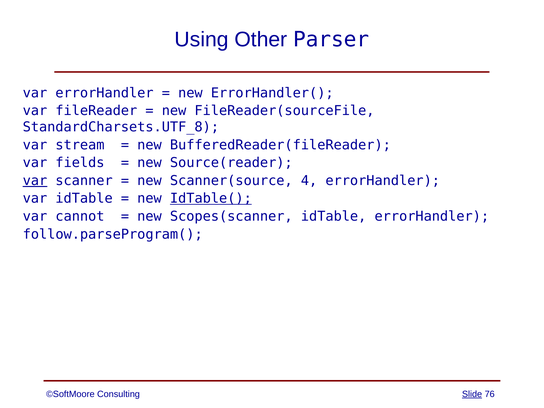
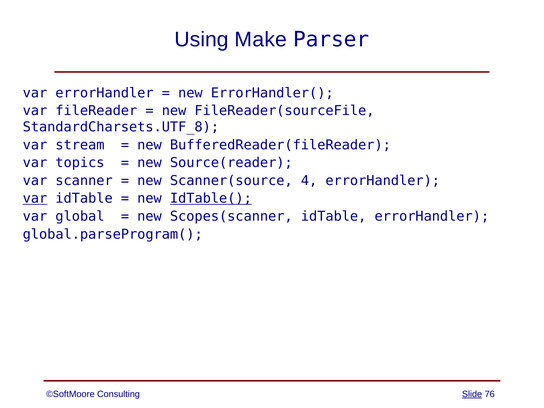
Other: Other -> Make
fields: fields -> topics
var at (35, 181) underline: present -> none
var at (35, 199) underline: none -> present
cannot: cannot -> global
follow.parseProgram(: follow.parseProgram( -> global.parseProgram(
